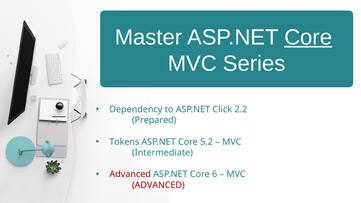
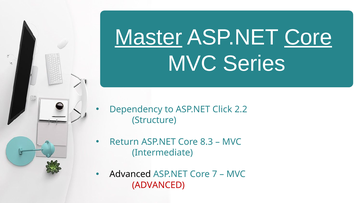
Master underline: none -> present
Prepared: Prepared -> Structure
Tokens: Tokens -> Return
5.2: 5.2 -> 8.3
Advanced at (130, 174) colour: red -> black
6: 6 -> 7
